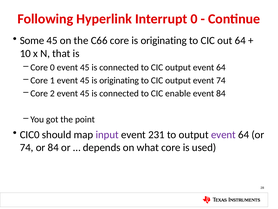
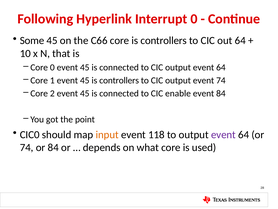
core is originating: originating -> controllers
45 is originating: originating -> controllers
input colour: purple -> orange
231: 231 -> 118
